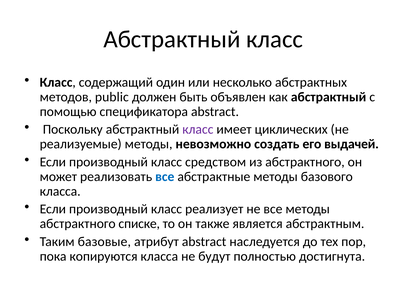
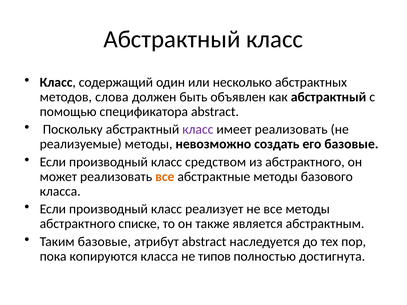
publiс: publiс -> слова
имеет циклических: циклических -> реализовать
его выдачей: выдачей -> базовые
все at (165, 177) colour: blue -> orange
будут: будут -> типов
